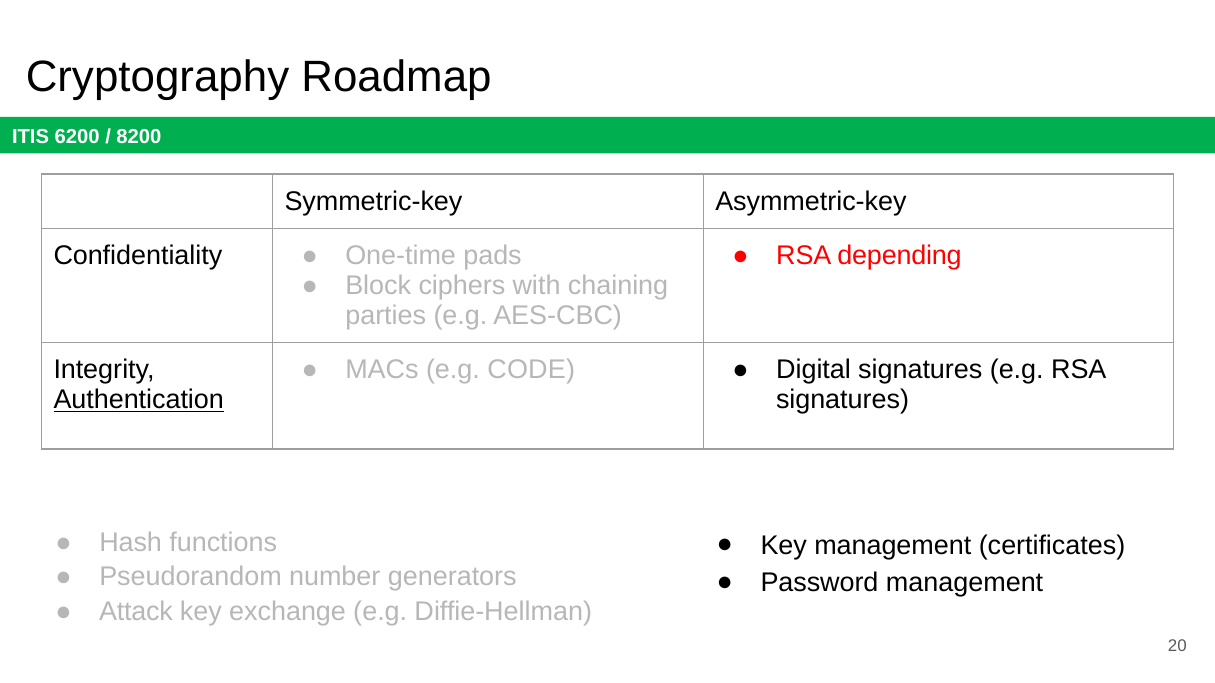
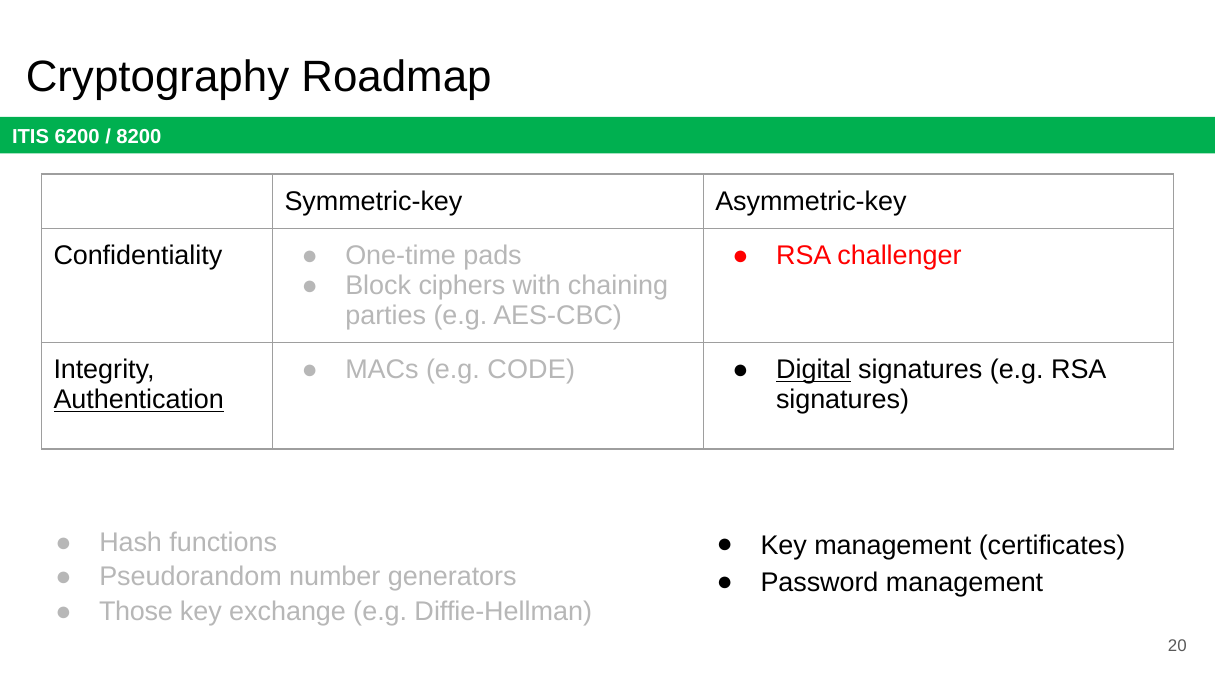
depending: depending -> challenger
Digital underline: none -> present
Attack: Attack -> Those
